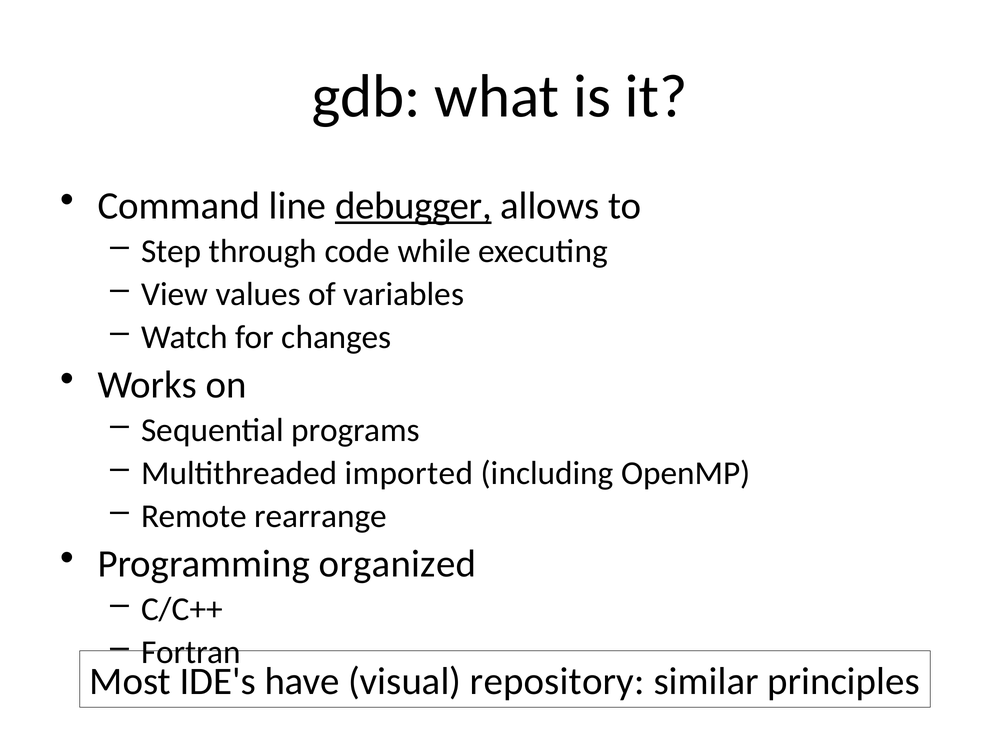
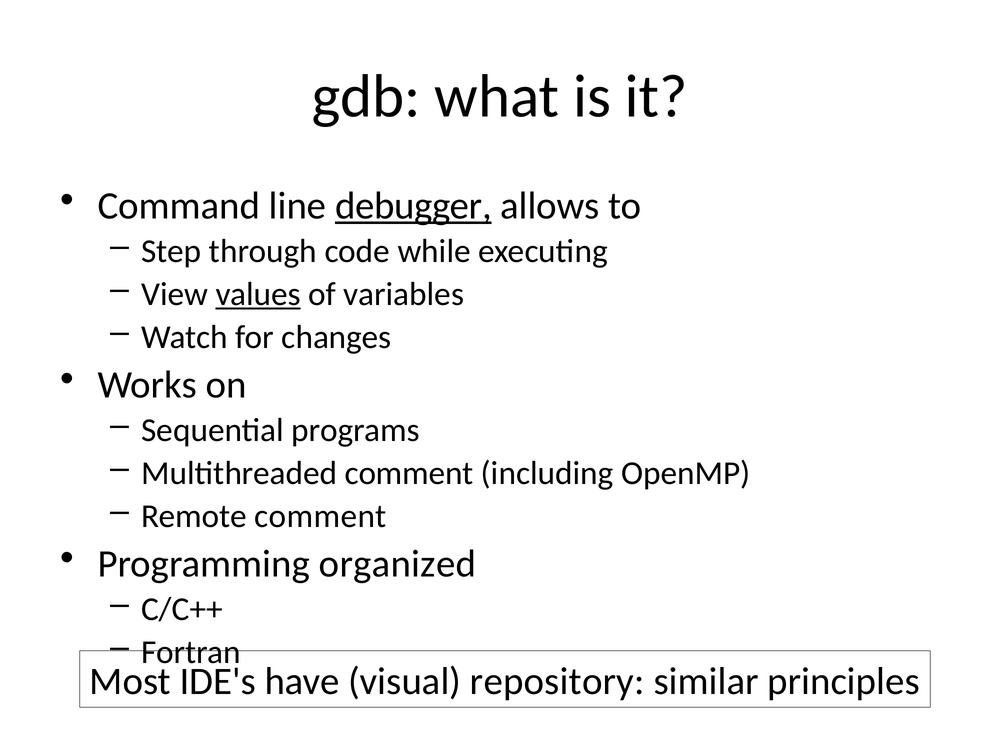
values underline: none -> present
Multithreaded imported: imported -> comment
Remote rearrange: rearrange -> comment
